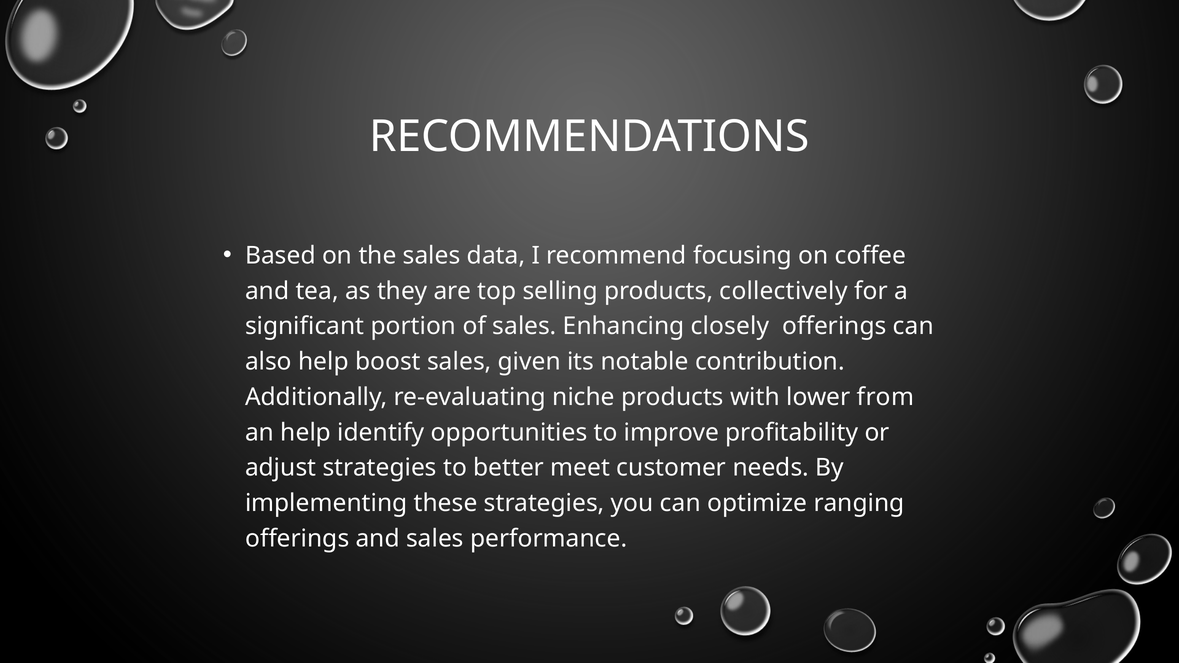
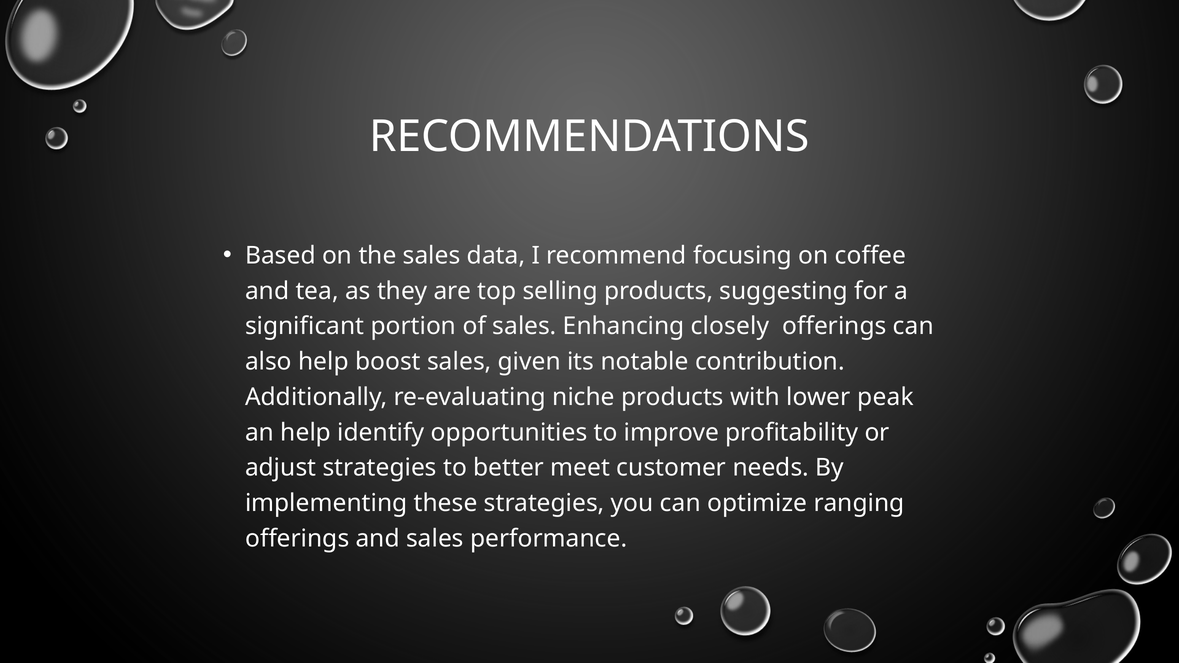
collectively: collectively -> suggesting
from: from -> peak
